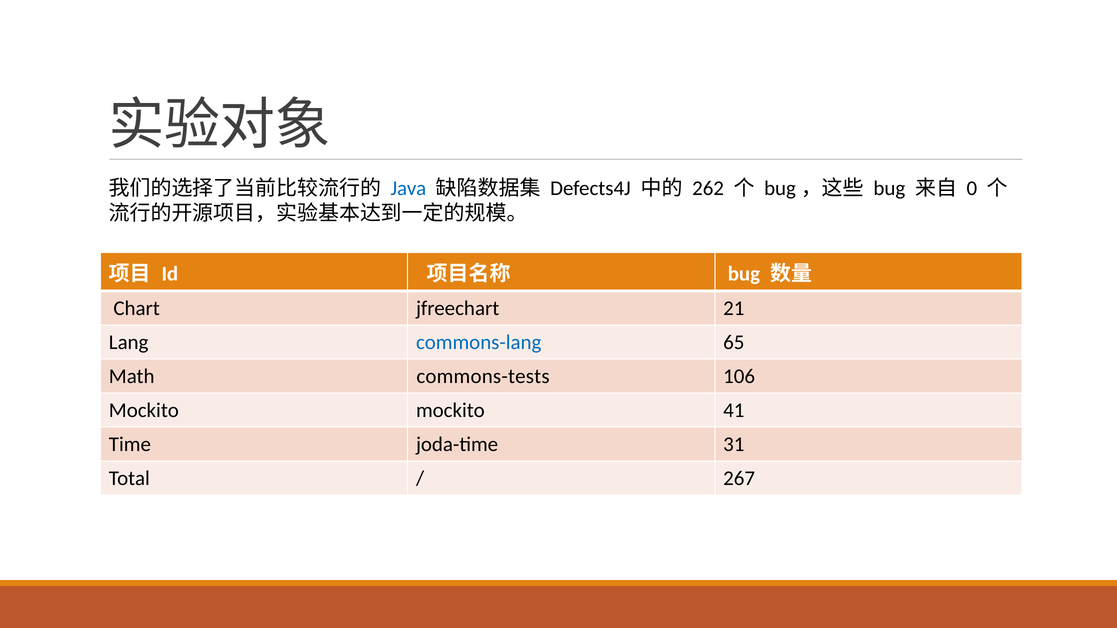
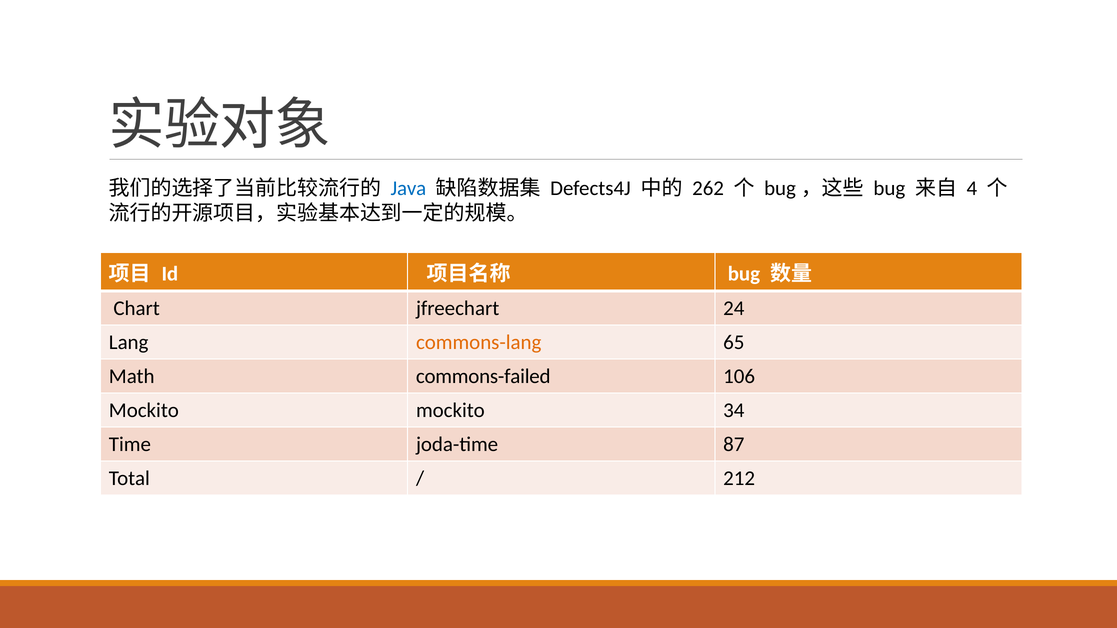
0: 0 -> 4
21: 21 -> 24
commons-lang colour: blue -> orange
commons-tests: commons-tests -> commons-failed
41: 41 -> 34
31: 31 -> 87
267: 267 -> 212
